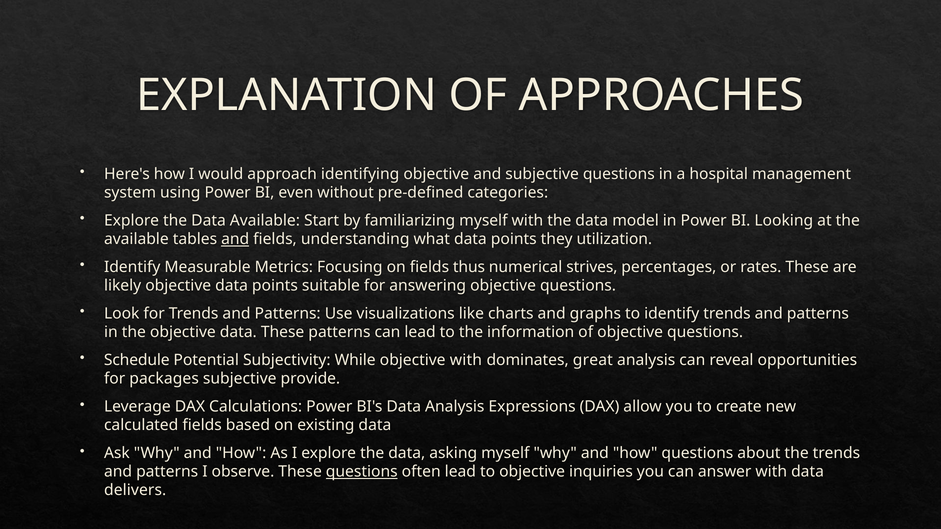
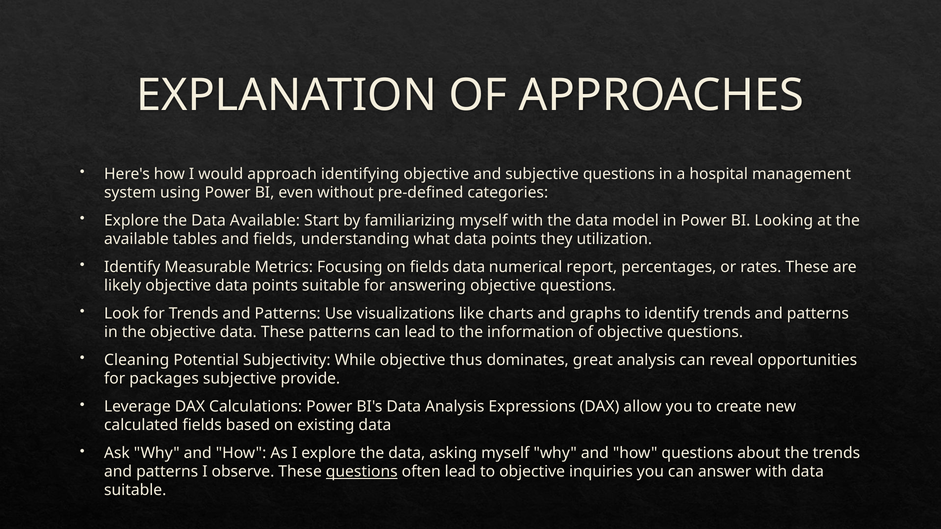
and at (235, 239) underline: present -> none
fields thus: thus -> data
strives: strives -> report
Schedule: Schedule -> Cleaning
objective with: with -> thus
delivers at (135, 491): delivers -> suitable
